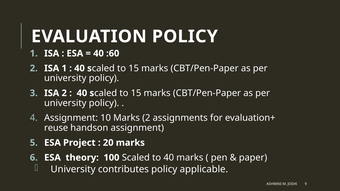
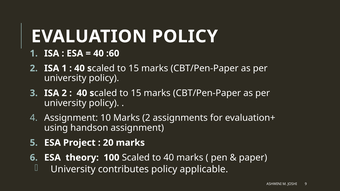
reuse: reuse -> using
